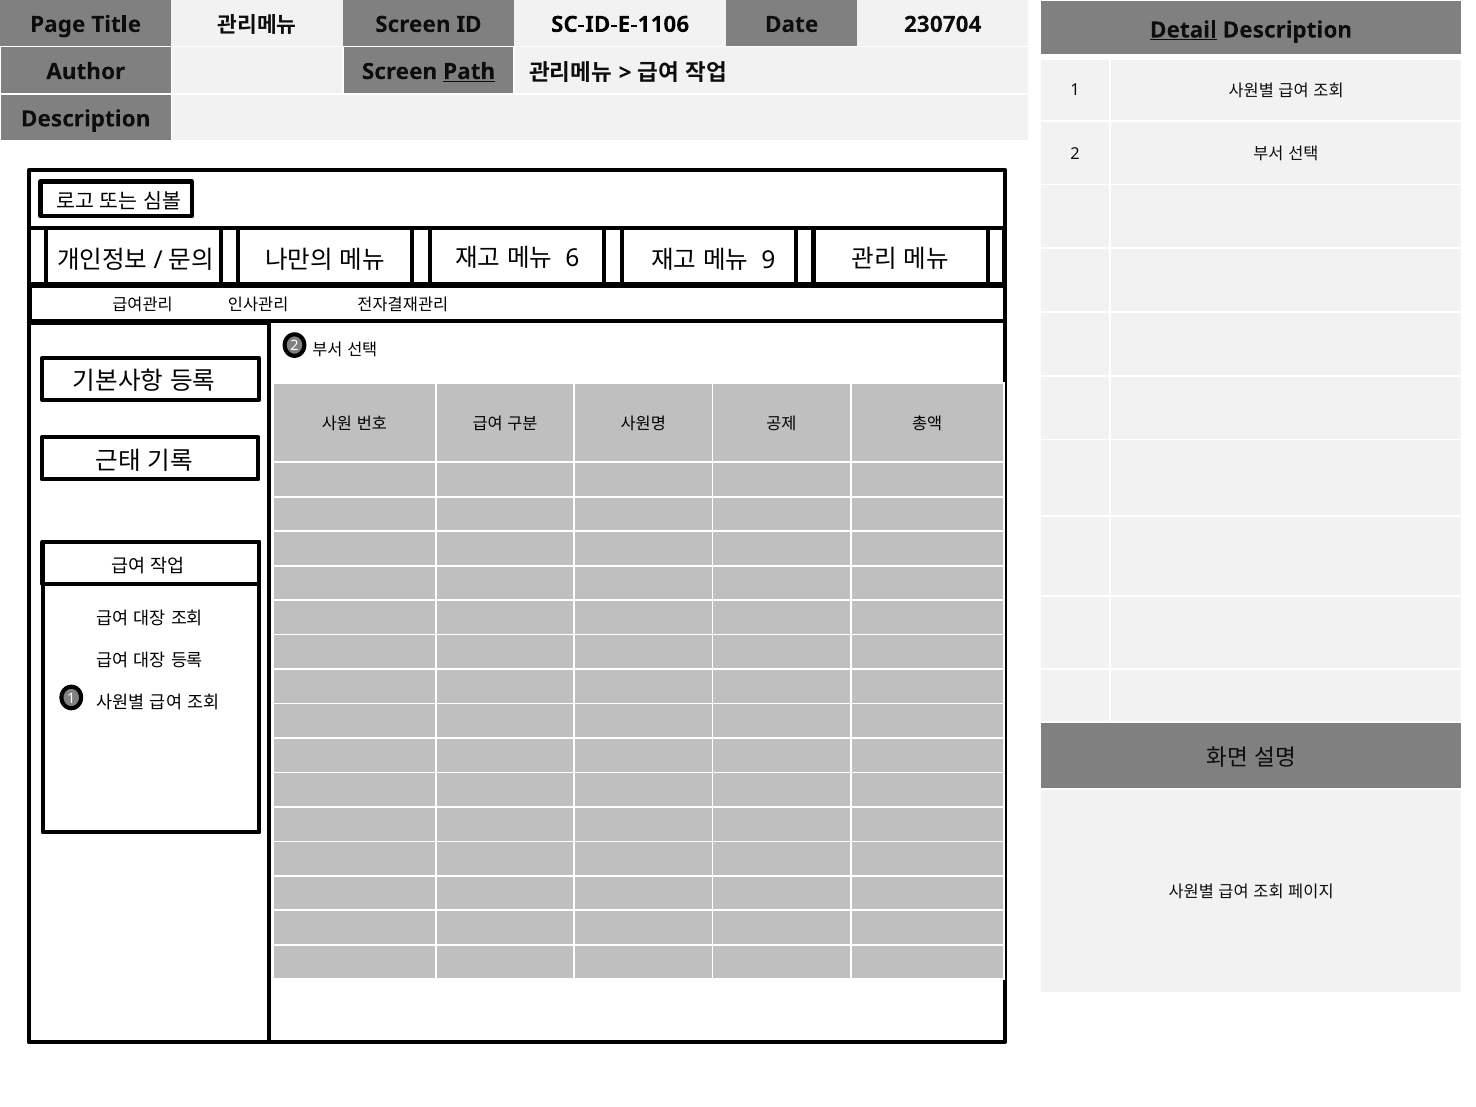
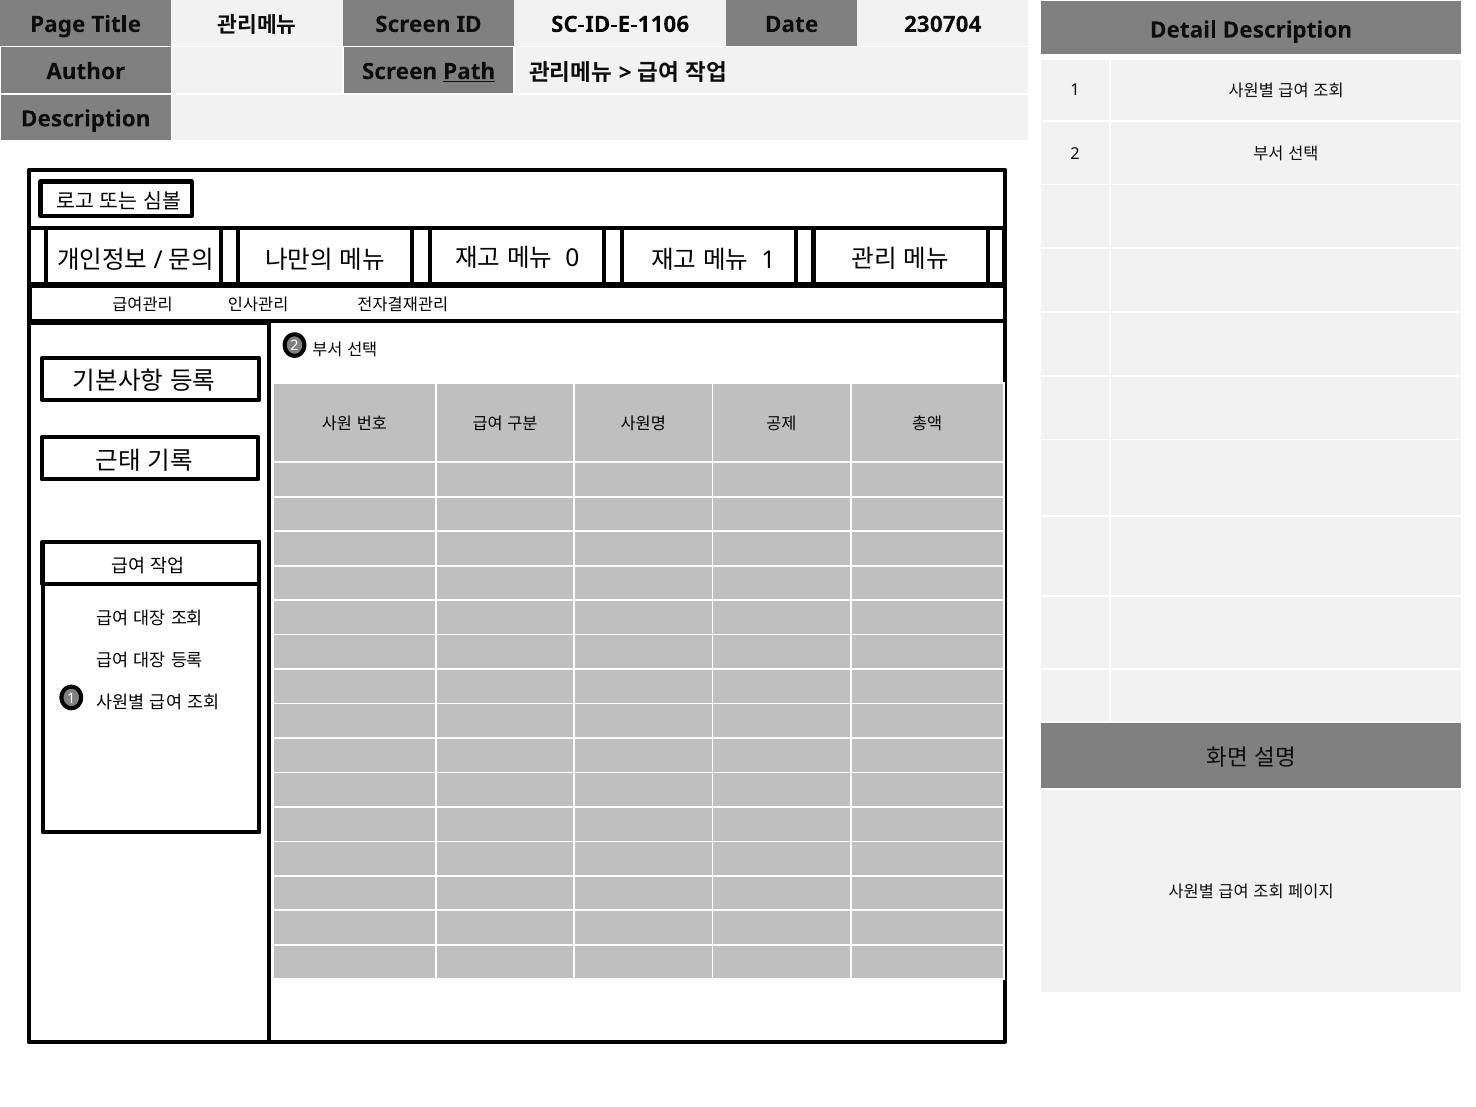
Detail underline: present -> none
6: 6 -> 0
9 at (768, 261): 9 -> 1
